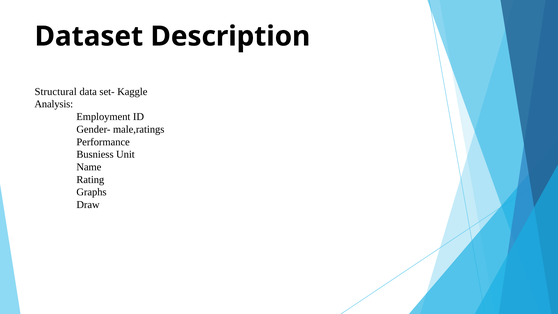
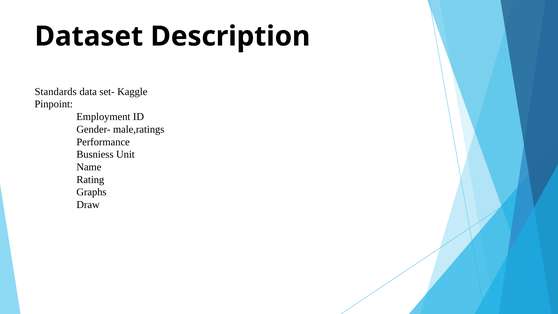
Structural: Structural -> Standards
Analysis: Analysis -> Pinpoint
